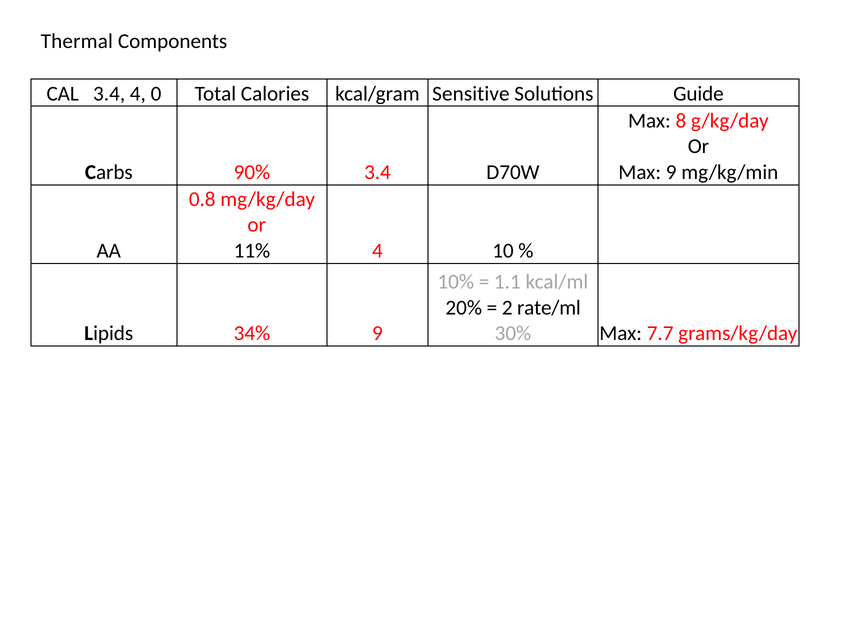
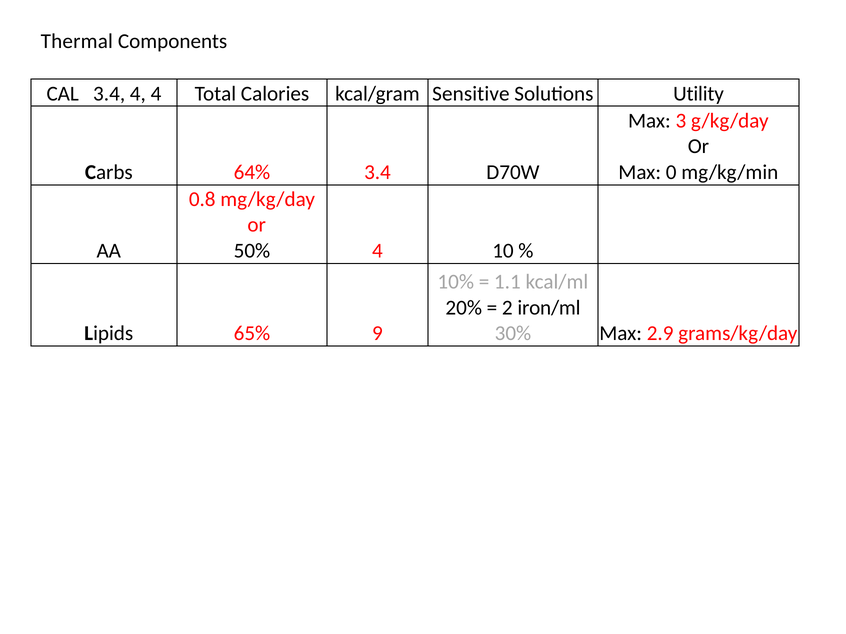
4 0: 0 -> 4
Guide: Guide -> Utility
8: 8 -> 3
90%: 90% -> 64%
Max 9: 9 -> 0
11%: 11% -> 50%
rate/ml: rate/ml -> iron/ml
34%: 34% -> 65%
7.7: 7.7 -> 2.9
